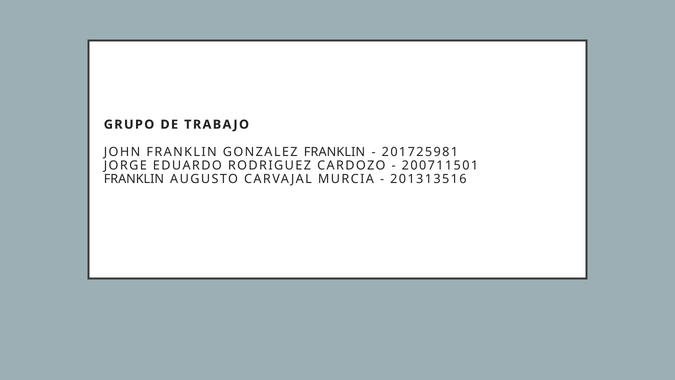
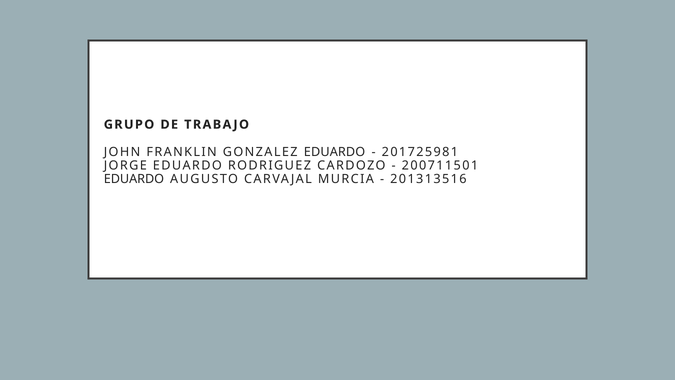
GONZALEZ FRANKLIN: FRANKLIN -> EDUARDO
FRANKLIN at (134, 179): FRANKLIN -> EDUARDO
